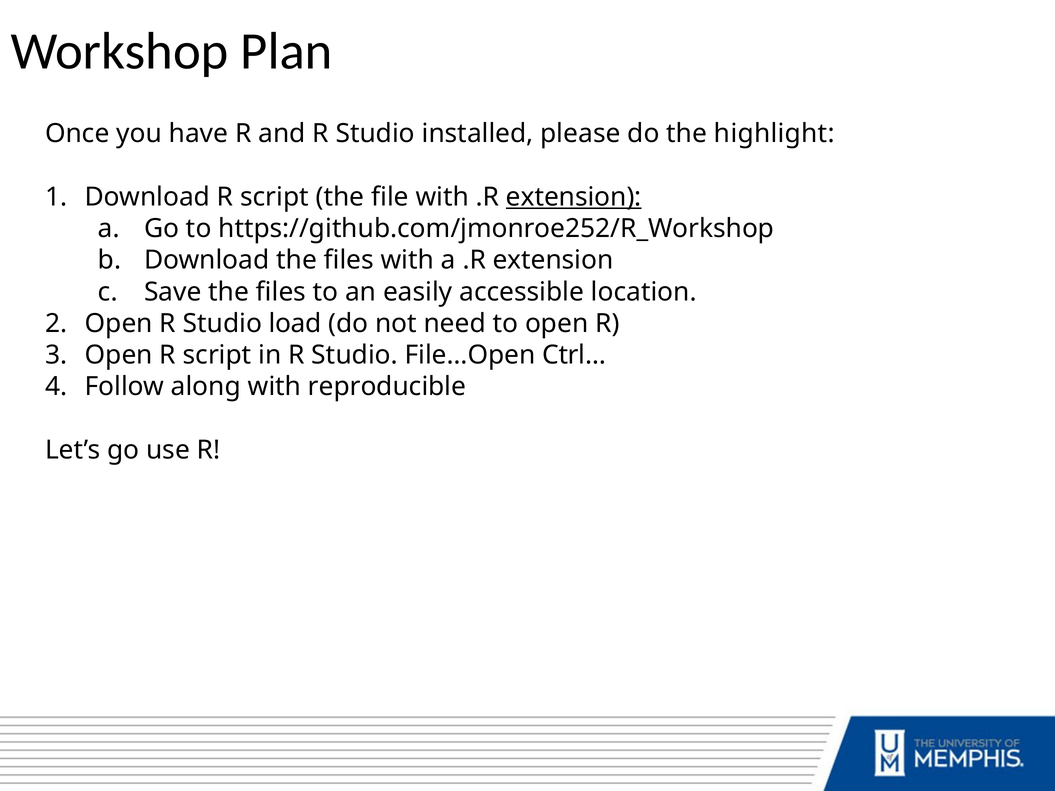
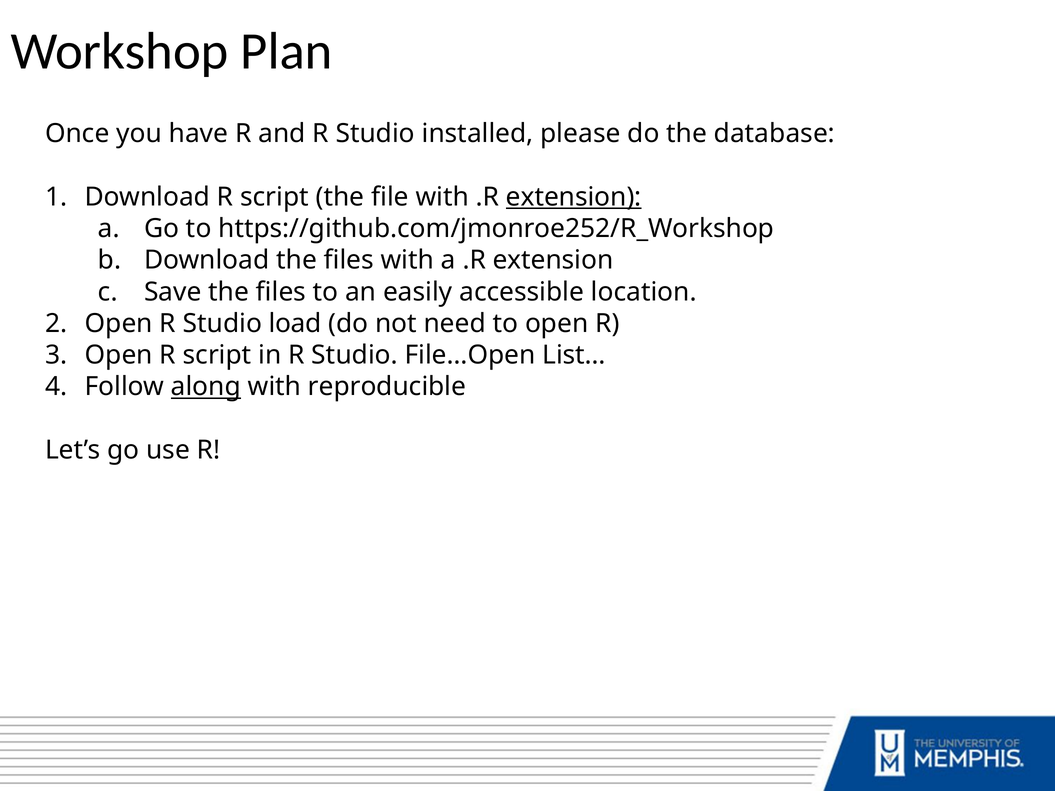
highlight: highlight -> database
Ctrl…: Ctrl… -> List…
along underline: none -> present
